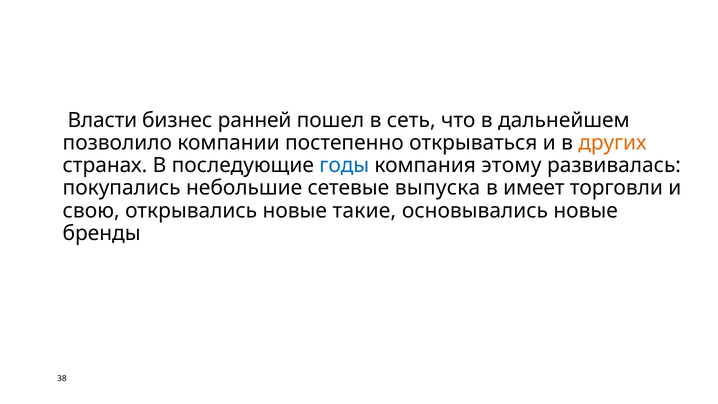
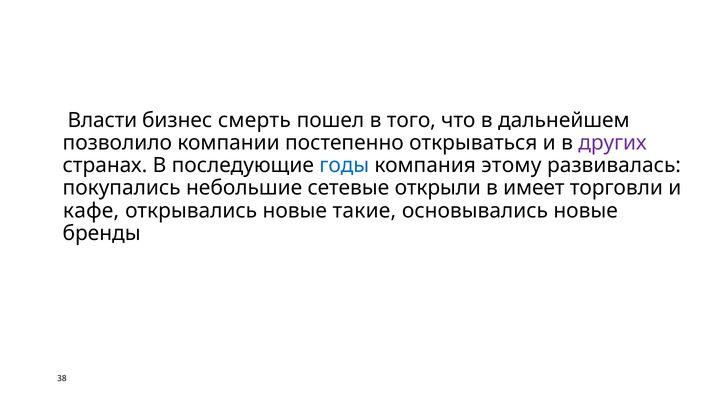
ранней: ранней -> смерть
сеть: сеть -> того
других colour: orange -> purple
выпуска: выпуска -> открыли
свою: свою -> кафе
